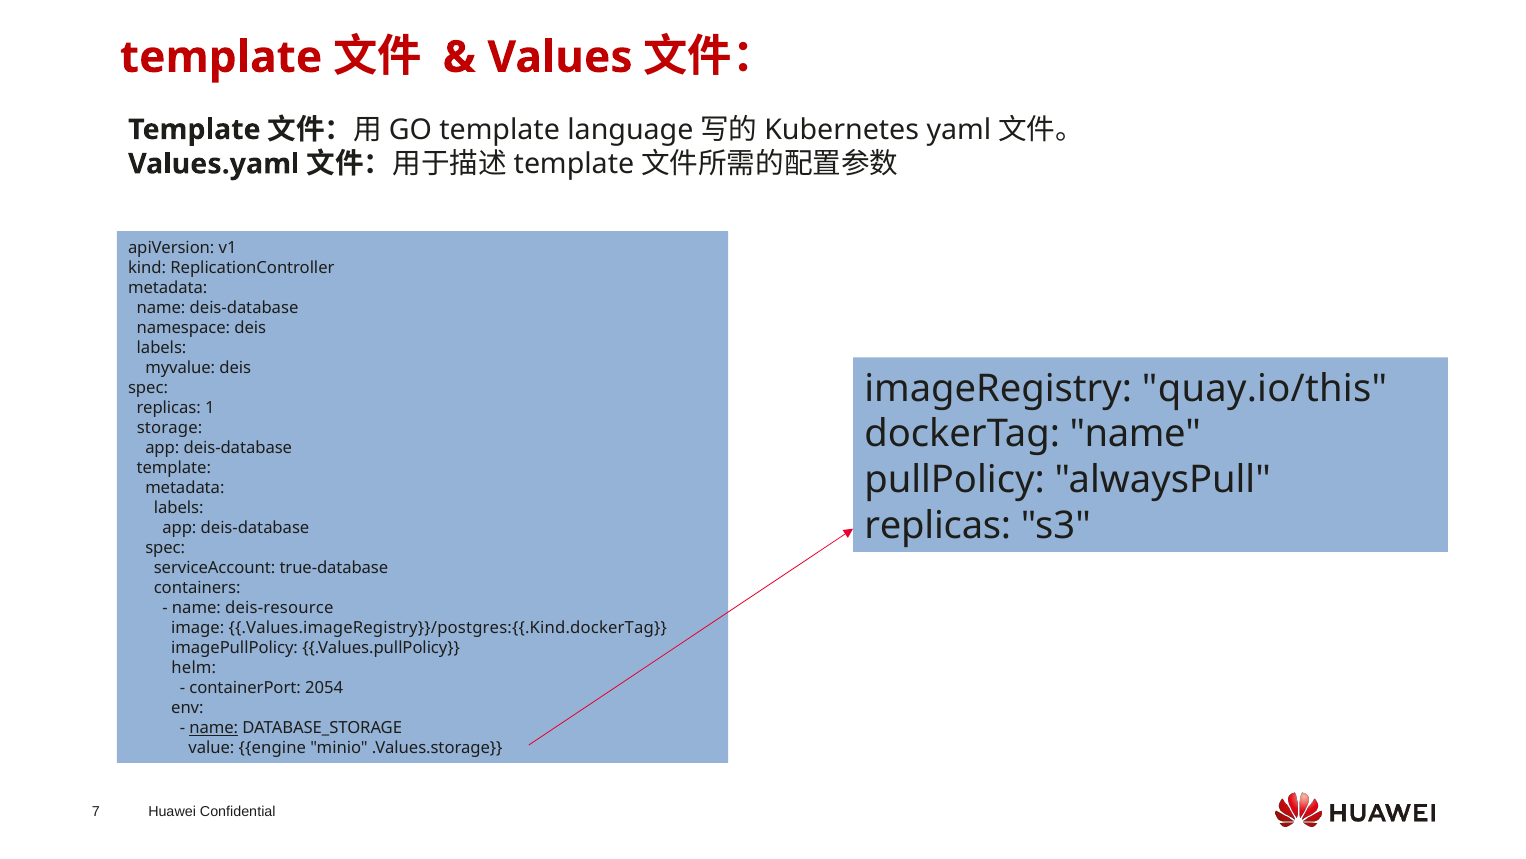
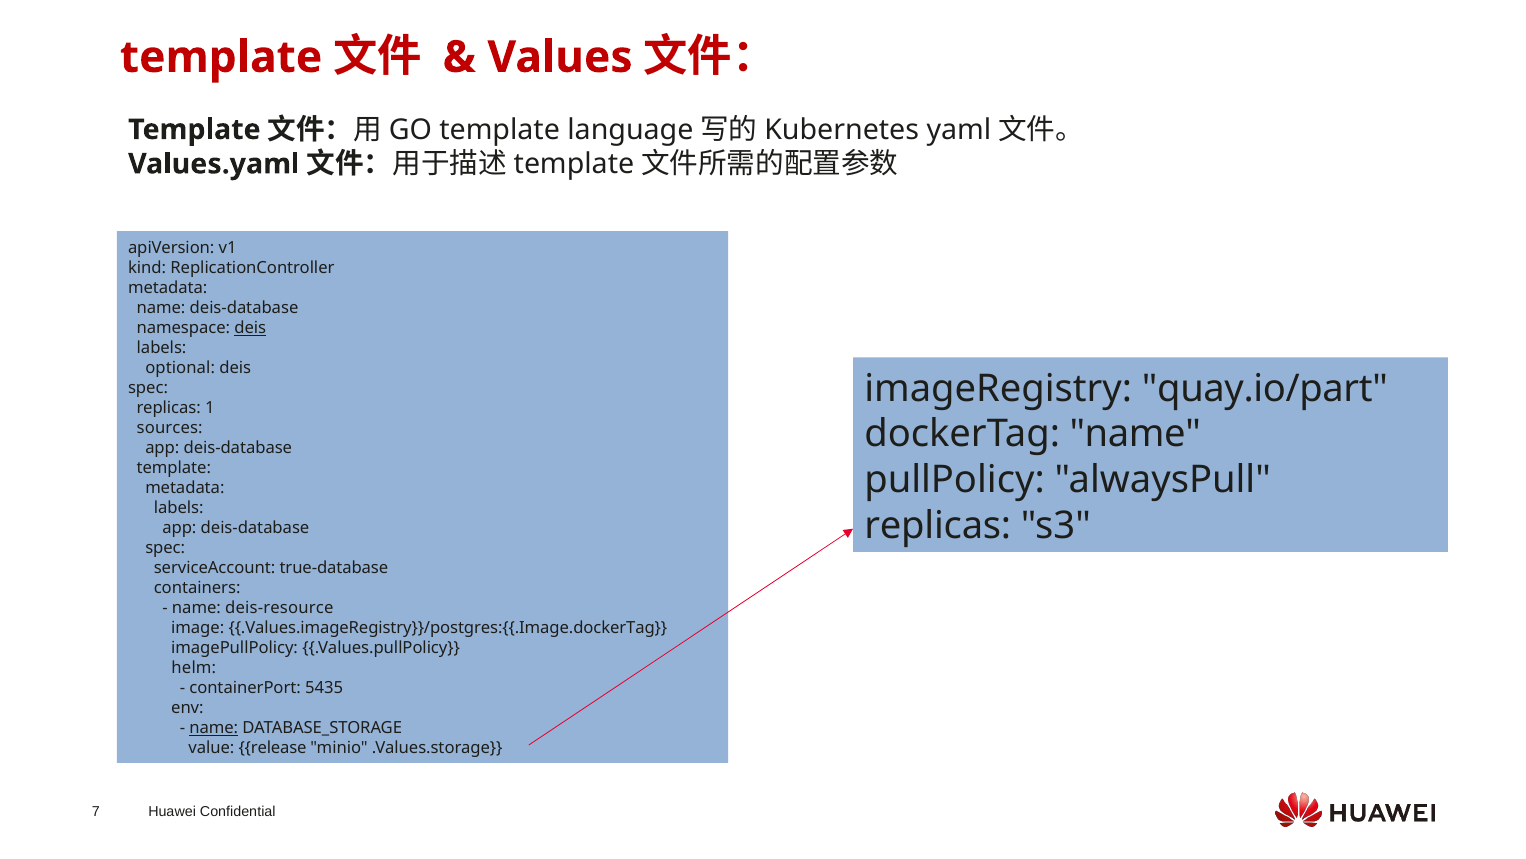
deis at (250, 328) underline: none -> present
myvalue: myvalue -> optional
quay.io/this: quay.io/this -> quay.io/part
storage: storage -> sources
.Values.imageRegistry}}/postgres:{{.Kind.dockerTag: .Values.imageRegistry}}/postgres:{{.Kind.dockerTag -> .Values.imageRegistry}}/postgres:{{.Image.dockerTag
2054: 2054 -> 5435
engine: engine -> release
